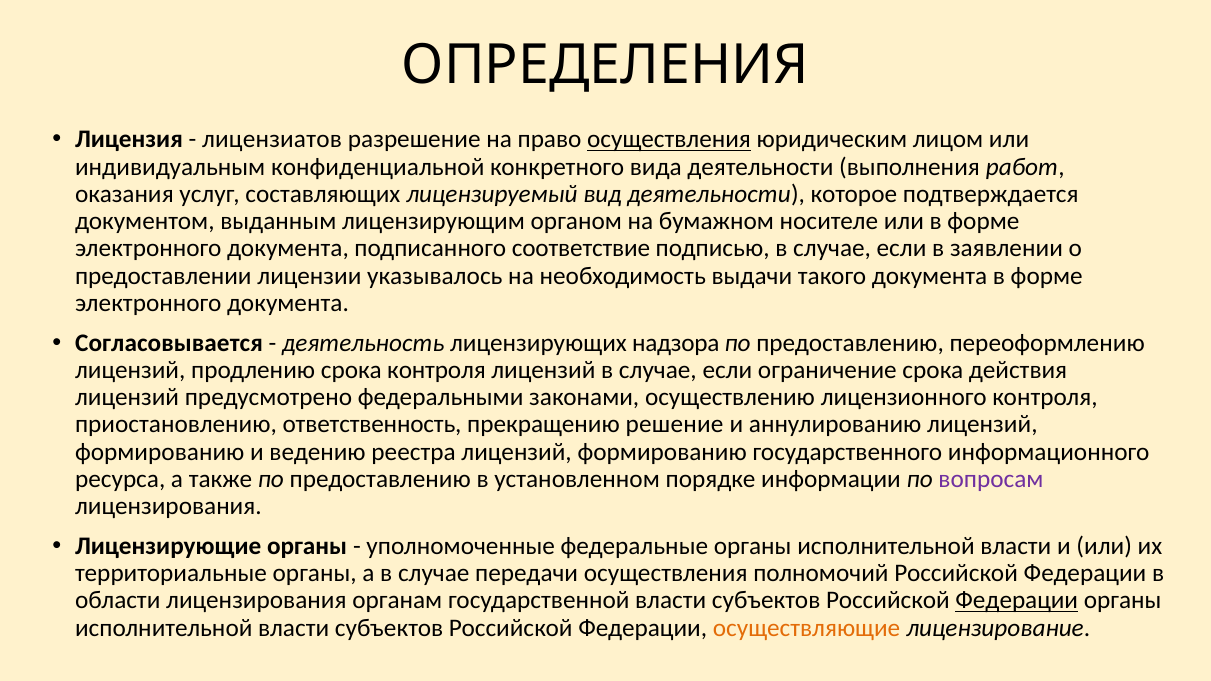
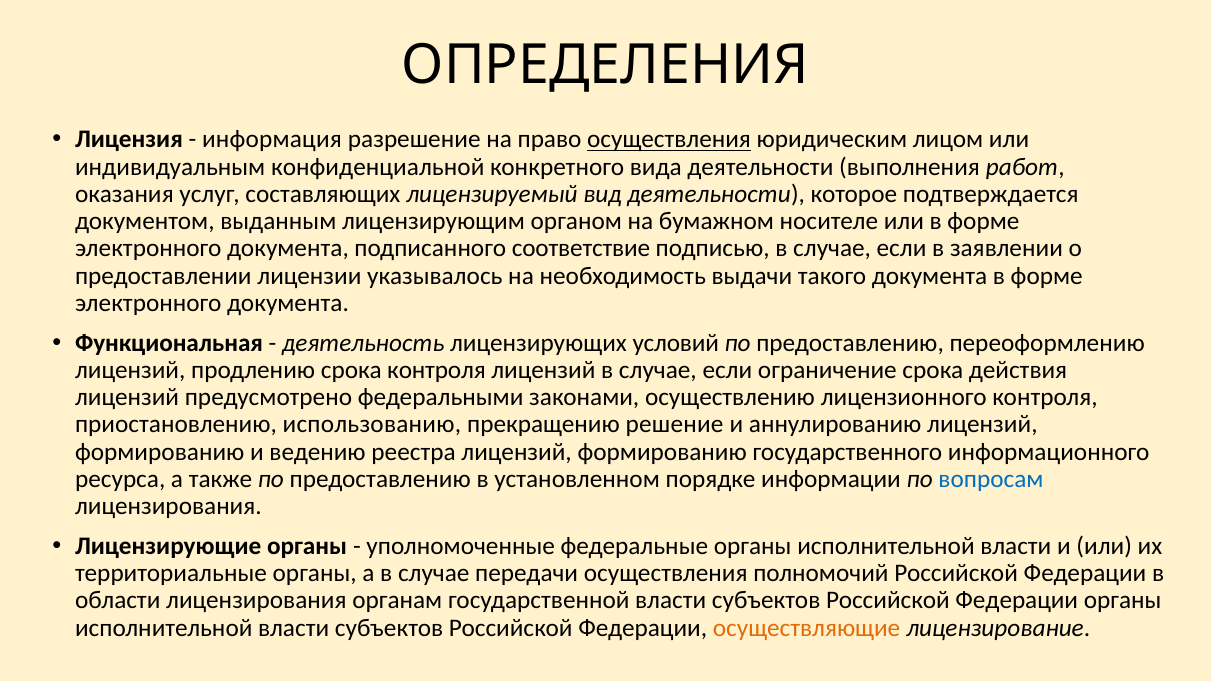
лицензиатов: лицензиатов -> информация
Согласовывается: Согласовывается -> Функциональная
надзора: надзора -> условий
ответственность: ответственность -> использованию
вопросам colour: purple -> blue
Федерации at (1017, 601) underline: present -> none
